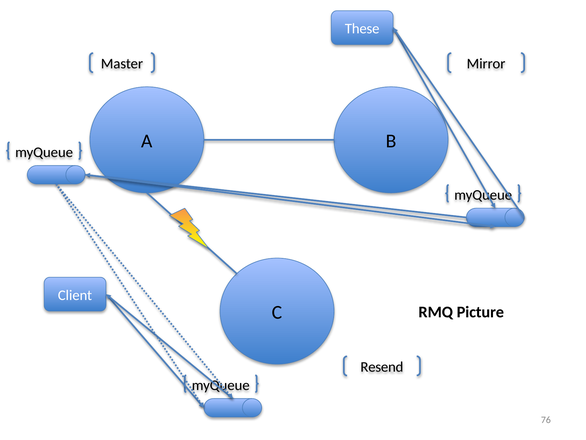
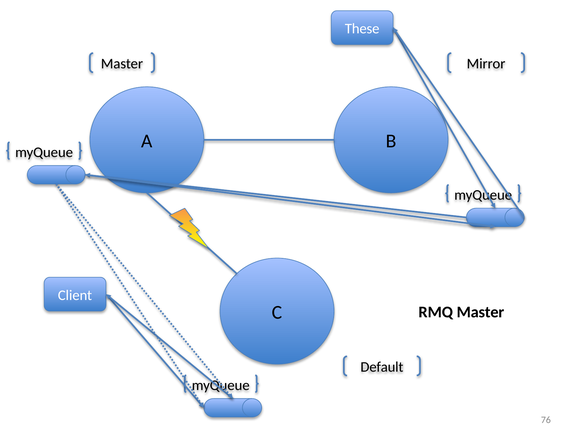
RMQ Picture: Picture -> Master
Resend: Resend -> Default
